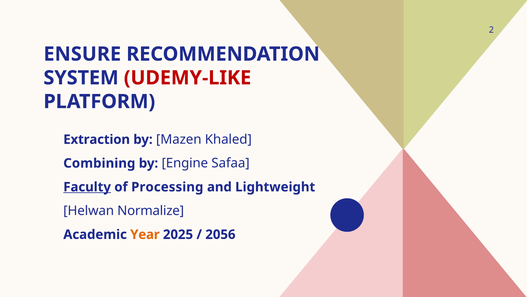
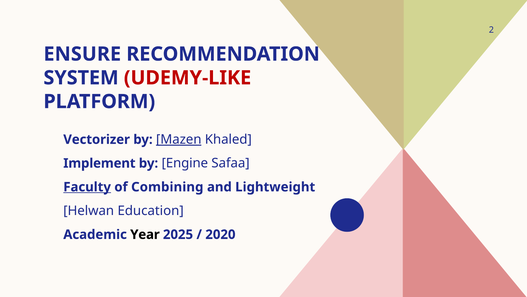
Extraction: Extraction -> Vectorizer
Mazen underline: none -> present
Combining: Combining -> Implement
Processing: Processing -> Combining
Normalize: Normalize -> Education
Year colour: orange -> black
2056: 2056 -> 2020
